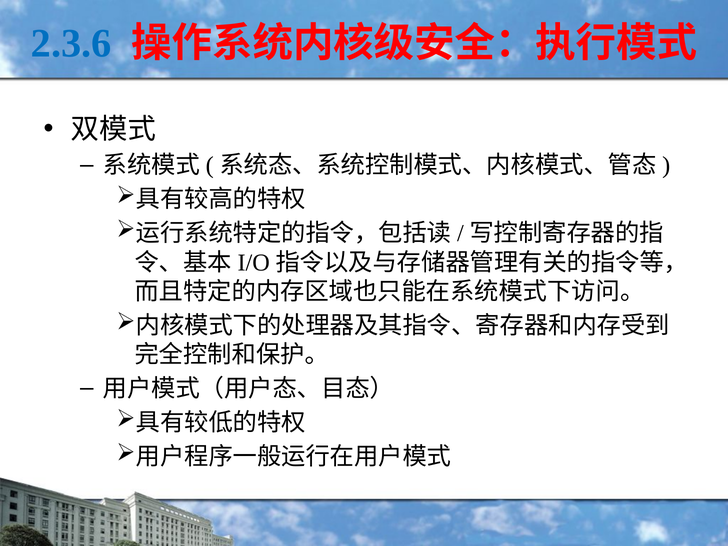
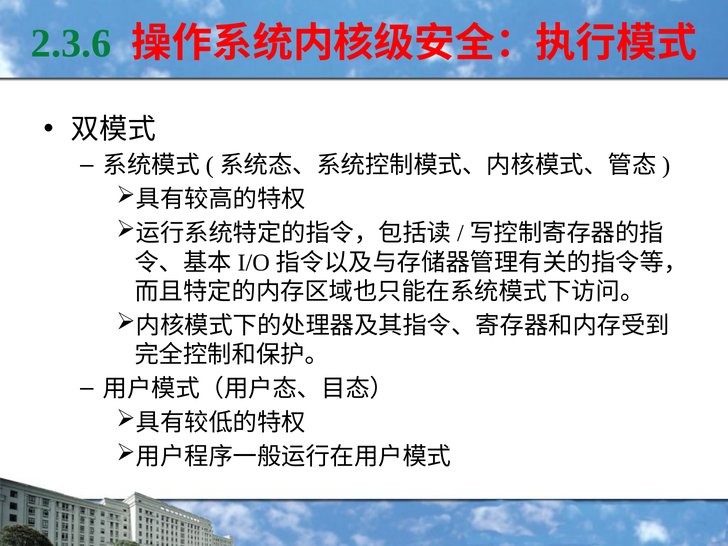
2.3.6 colour: blue -> green
